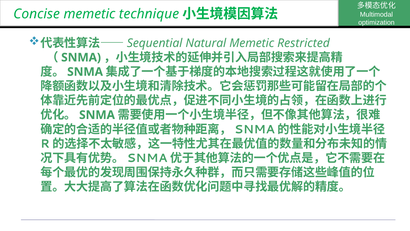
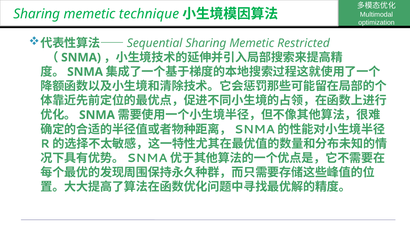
Concise at (37, 14): Concise -> Sharing
Natural at (206, 43): Natural -> Sharing
